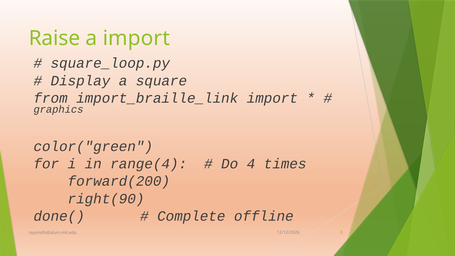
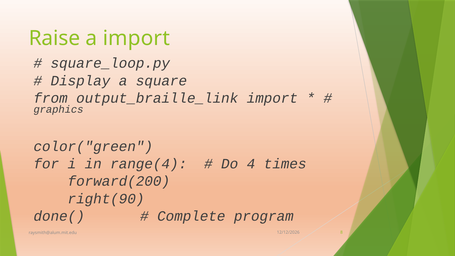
import_braille_link: import_braille_link -> output_braille_link
offline: offline -> program
